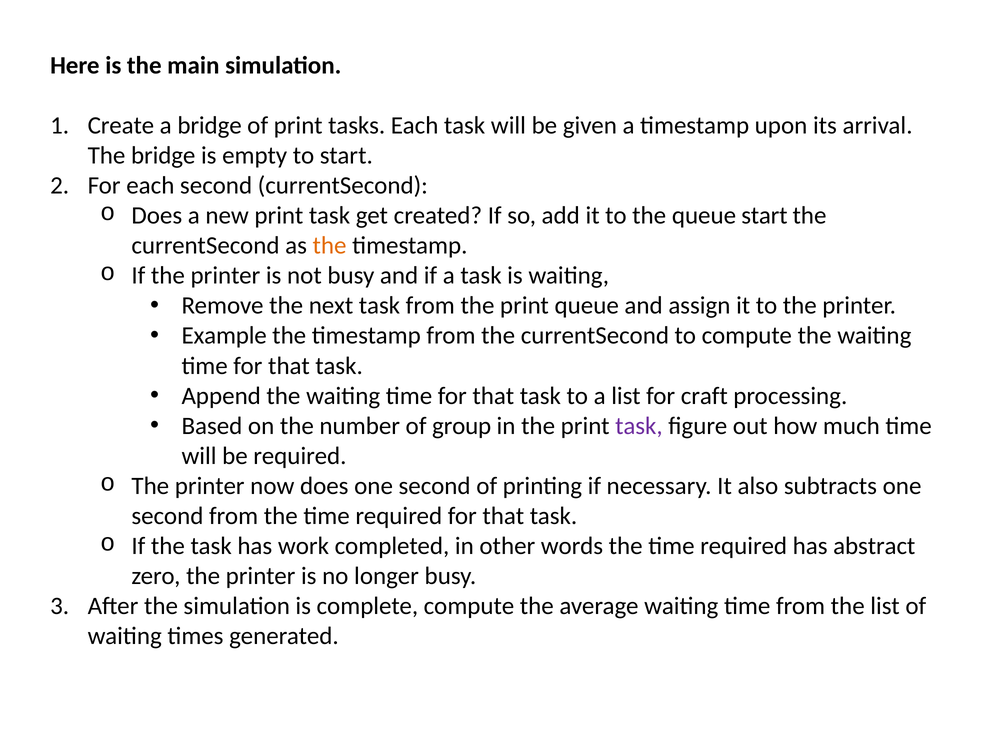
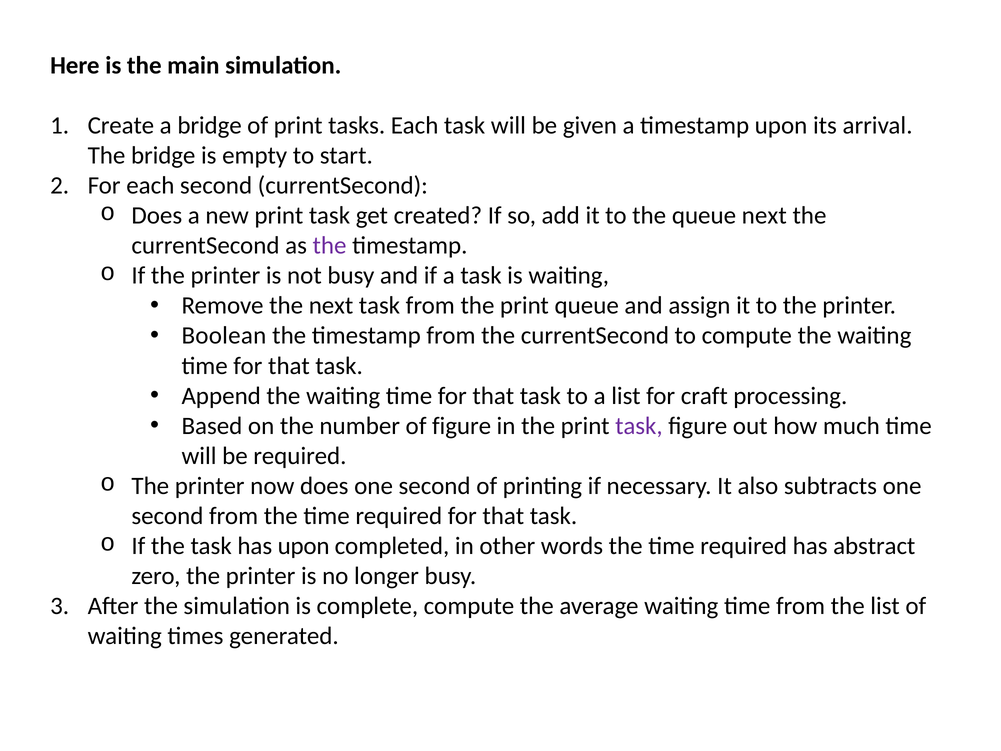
queue start: start -> next
the at (330, 245) colour: orange -> purple
Example: Example -> Boolean
of group: group -> figure
has work: work -> upon
